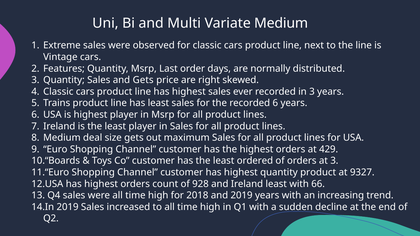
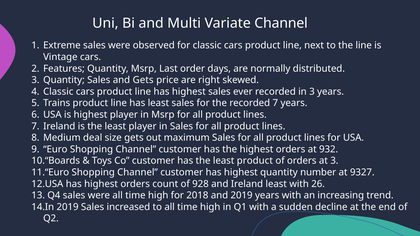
Variate Medium: Medium -> Channel
recorded 6: 6 -> 7
429: 429 -> 932
least ordered: ordered -> product
quantity product: product -> number
66: 66 -> 26
